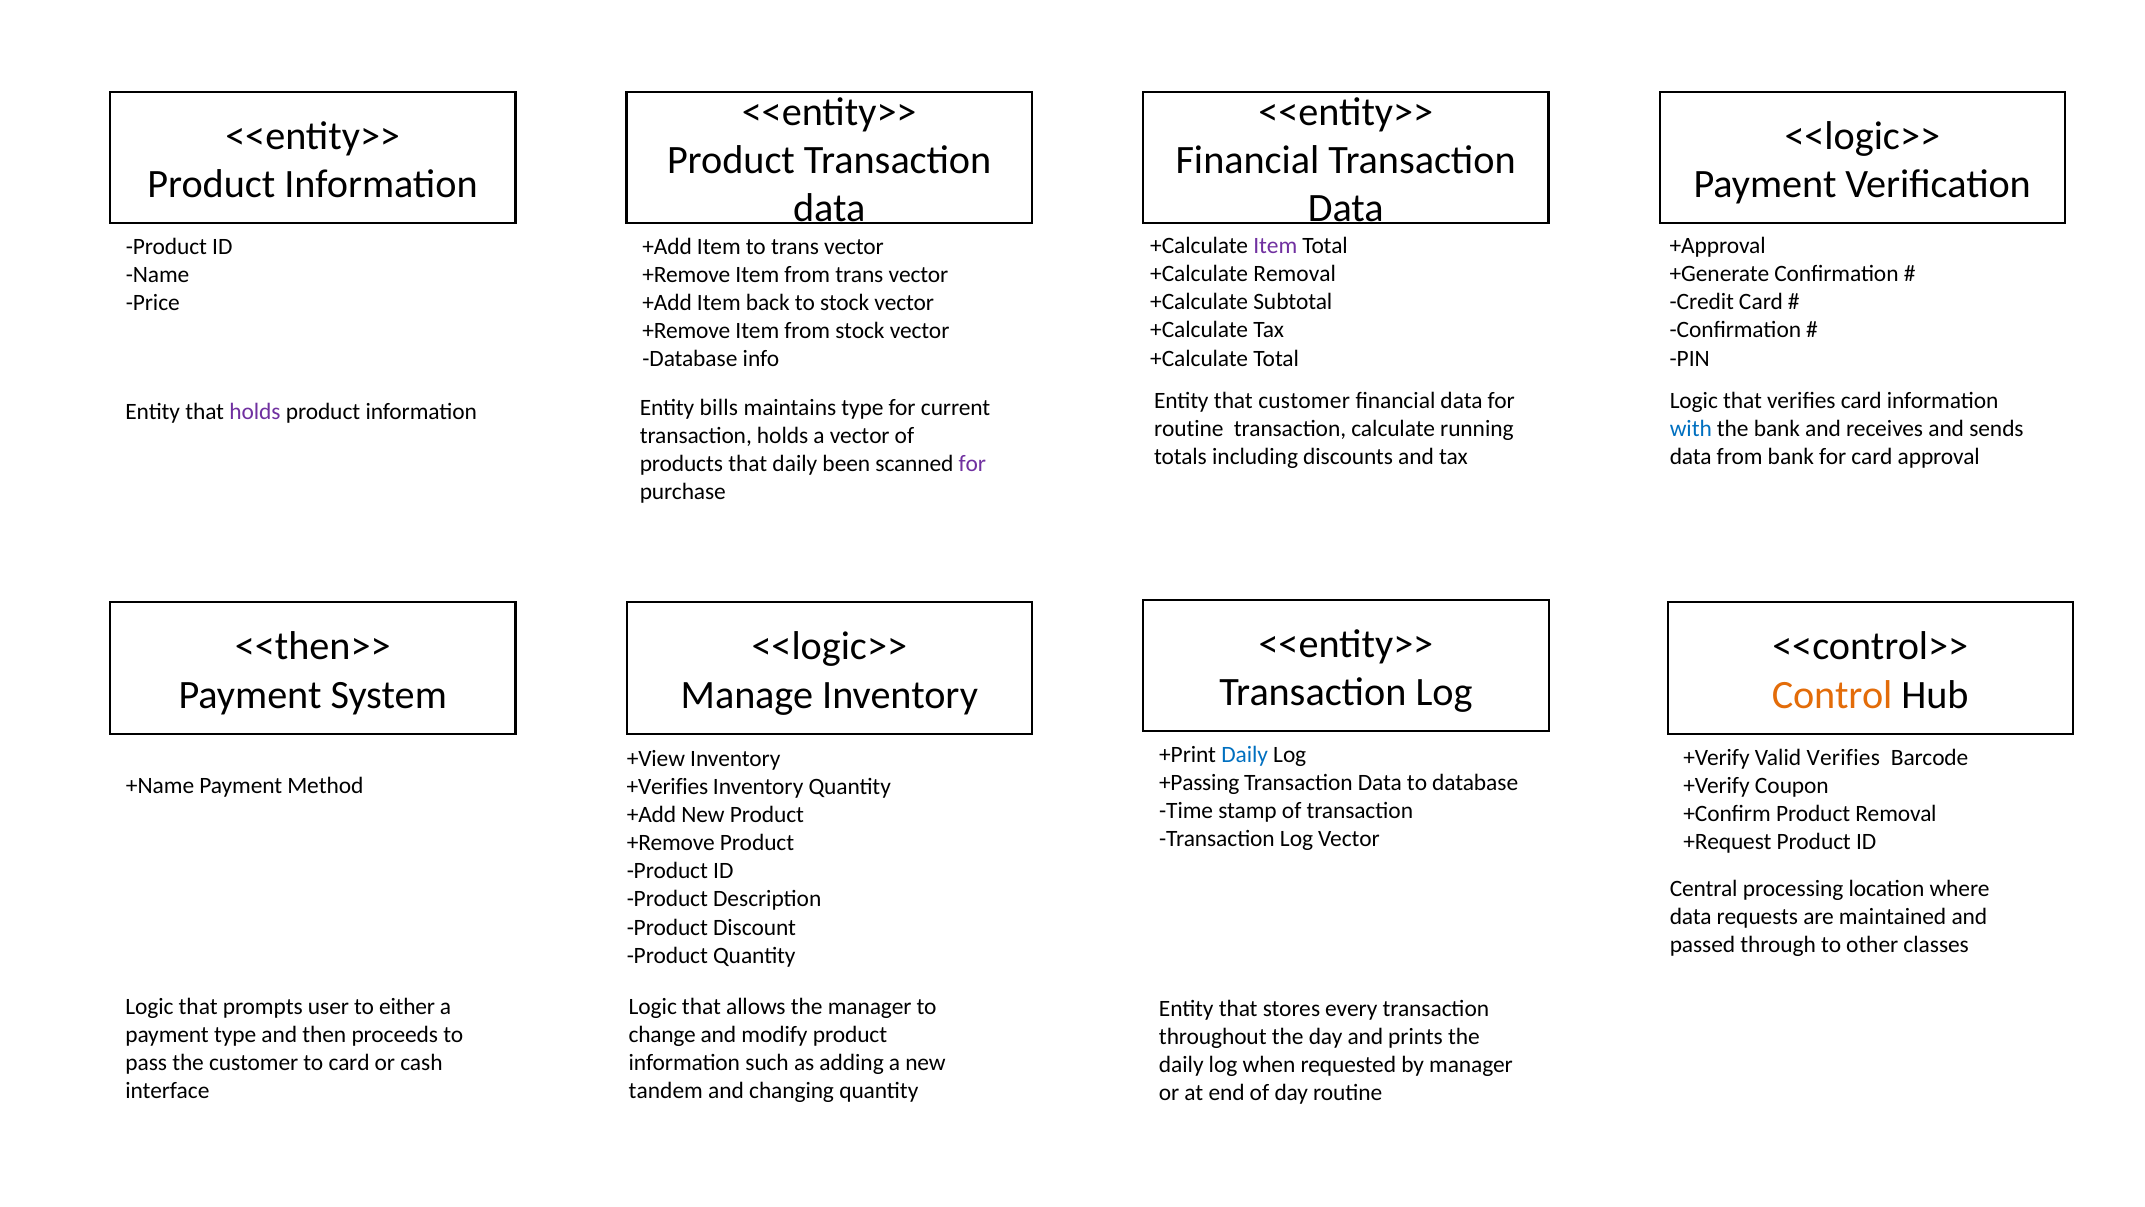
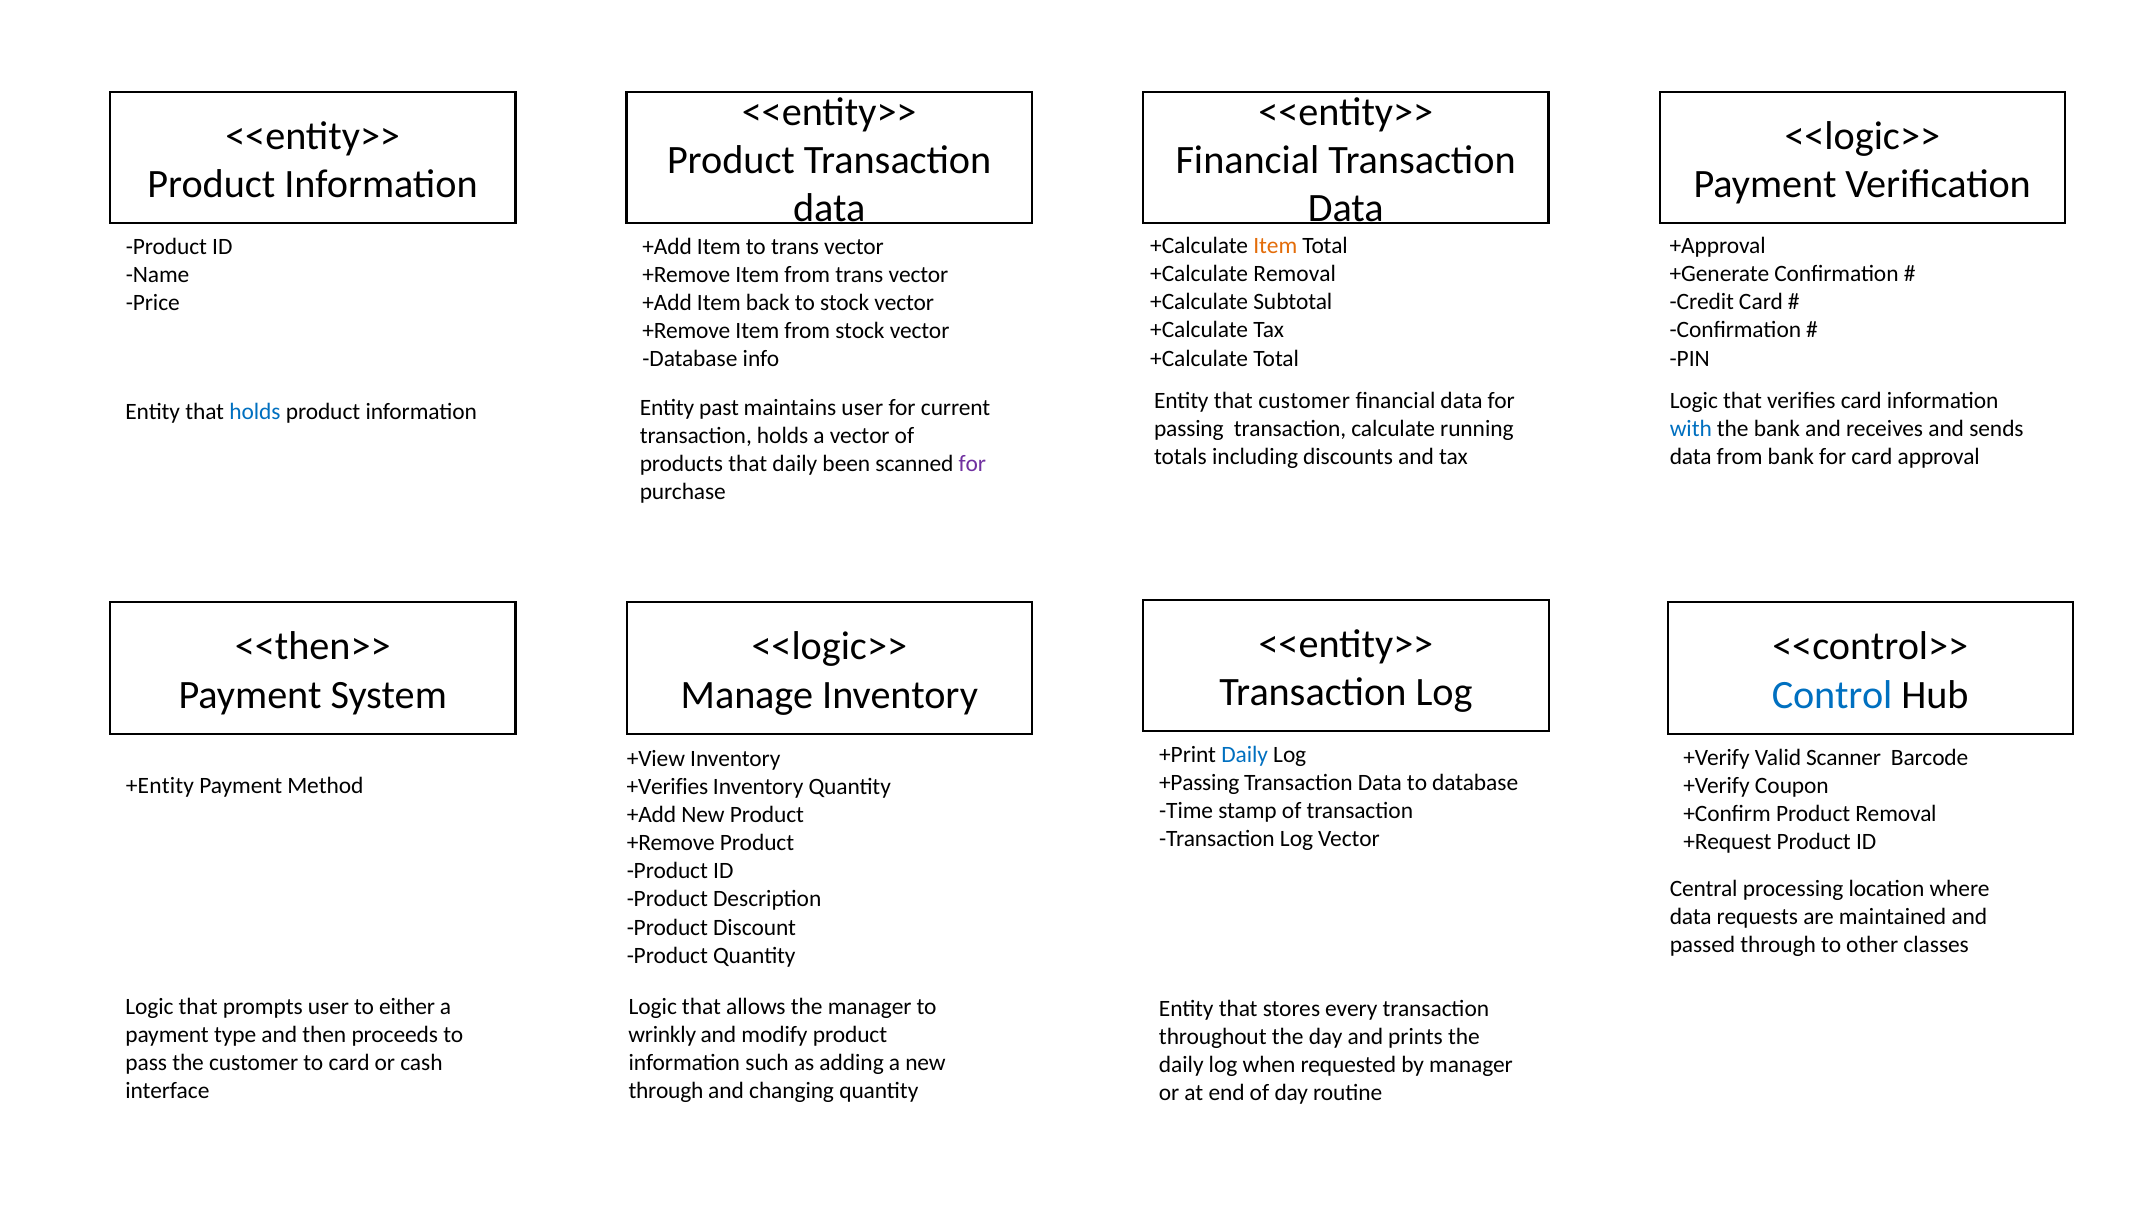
Item at (1275, 246) colour: purple -> orange
holds at (255, 412) colour: purple -> blue
bills: bills -> past
maintains type: type -> user
routine at (1189, 429): routine -> passing
Control colour: orange -> blue
Valid Verifies: Verifies -> Scanner
+Name: +Name -> +Entity
change: change -> wrinkly
tandem at (666, 1091): tandem -> through
